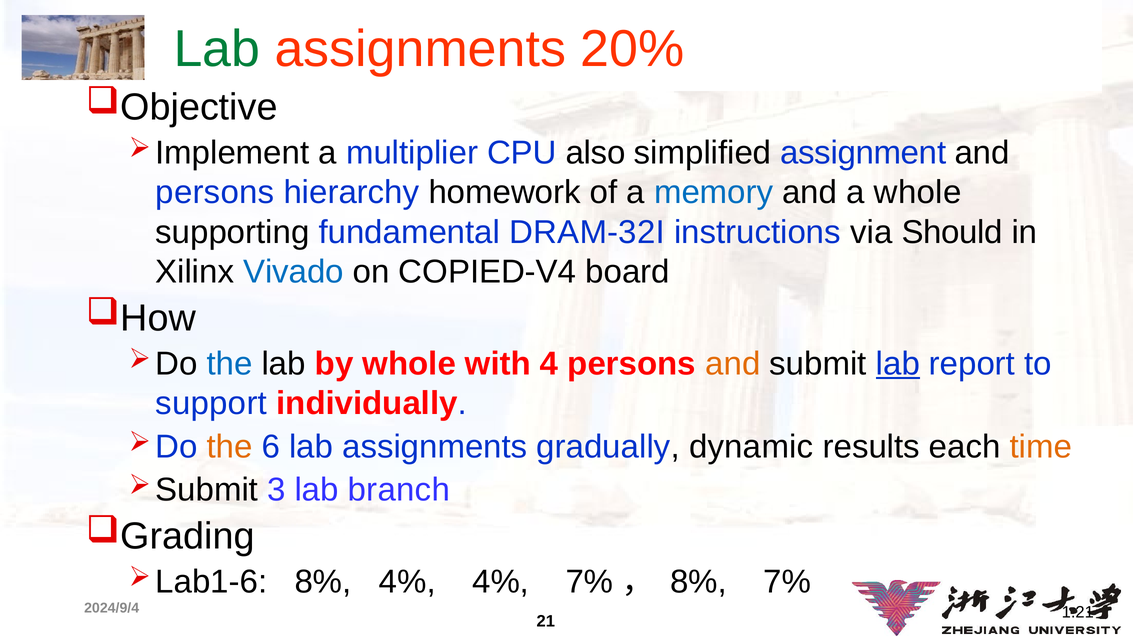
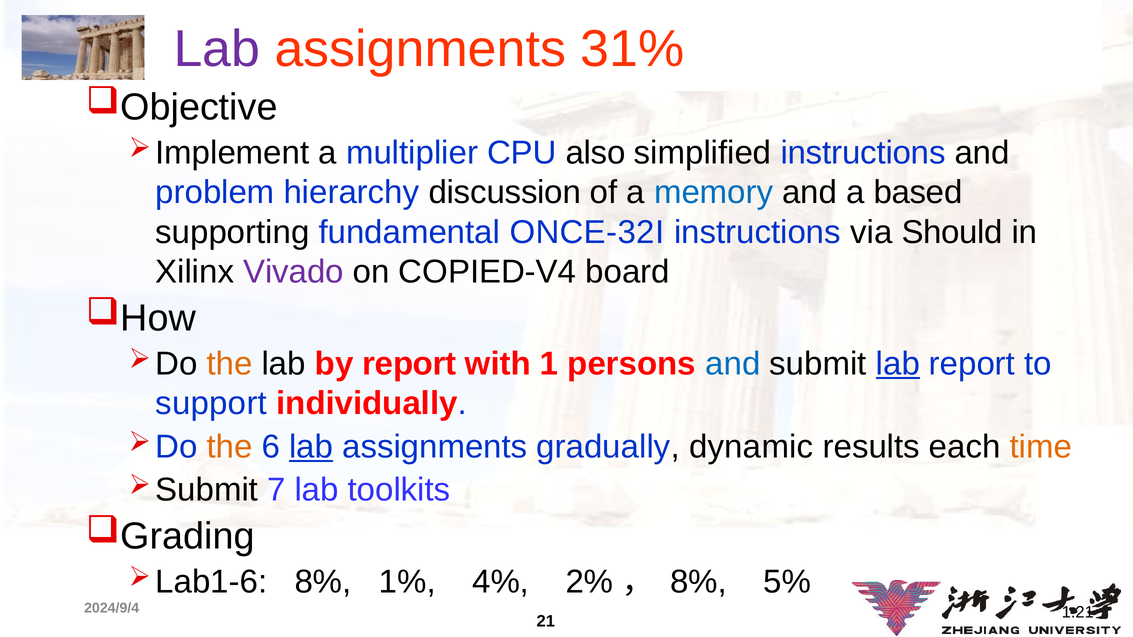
Lab at (217, 49) colour: green -> purple
20%: 20% -> 31%
simplified assignment: assignment -> instructions
persons at (215, 193): persons -> problem
homework: homework -> discussion
a whole: whole -> based
DRAM-32I: DRAM-32I -> ONCE-32I
Vivado colour: blue -> purple
the at (230, 364) colour: blue -> orange
by whole: whole -> report
4: 4 -> 1
and at (733, 364) colour: orange -> blue
lab at (311, 447) underline: none -> present
3: 3 -> 7
branch: branch -> toolkits
8% 4%: 4% -> 1%
4% 7%: 7% -> 2%
8% 7%: 7% -> 5%
